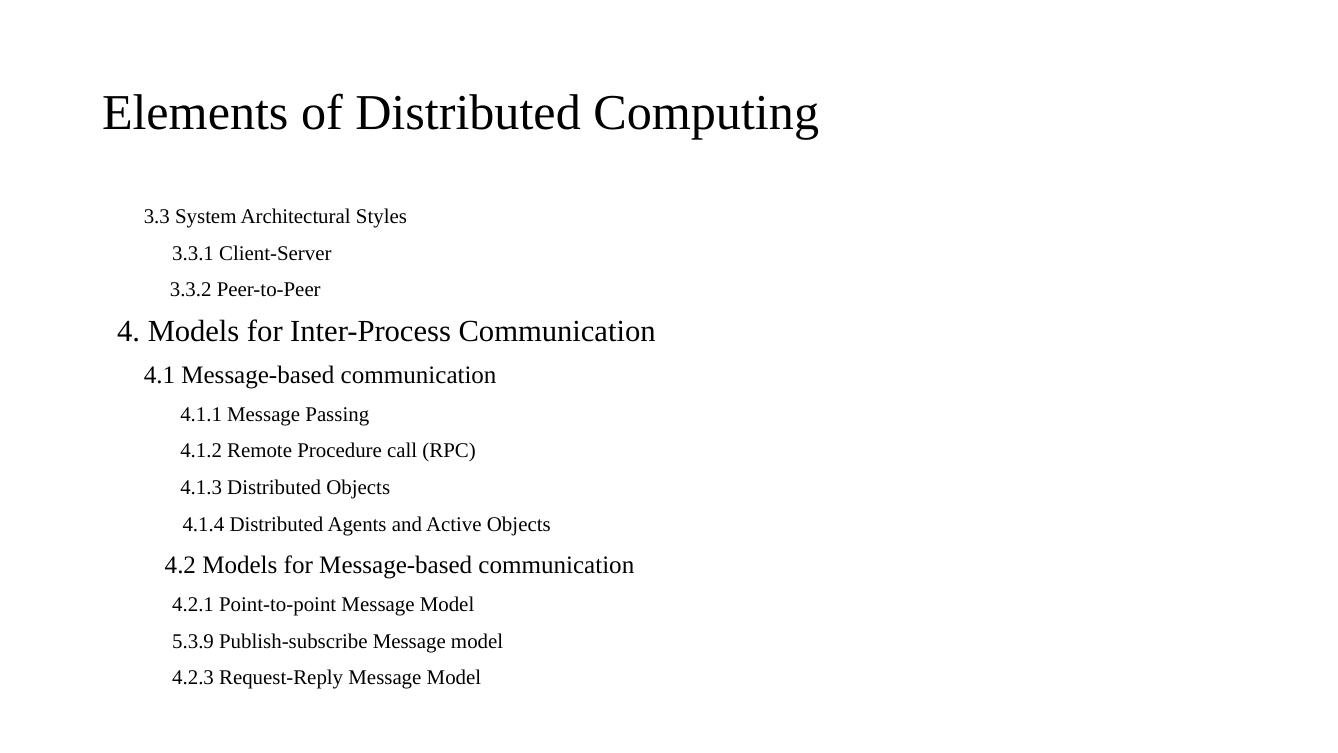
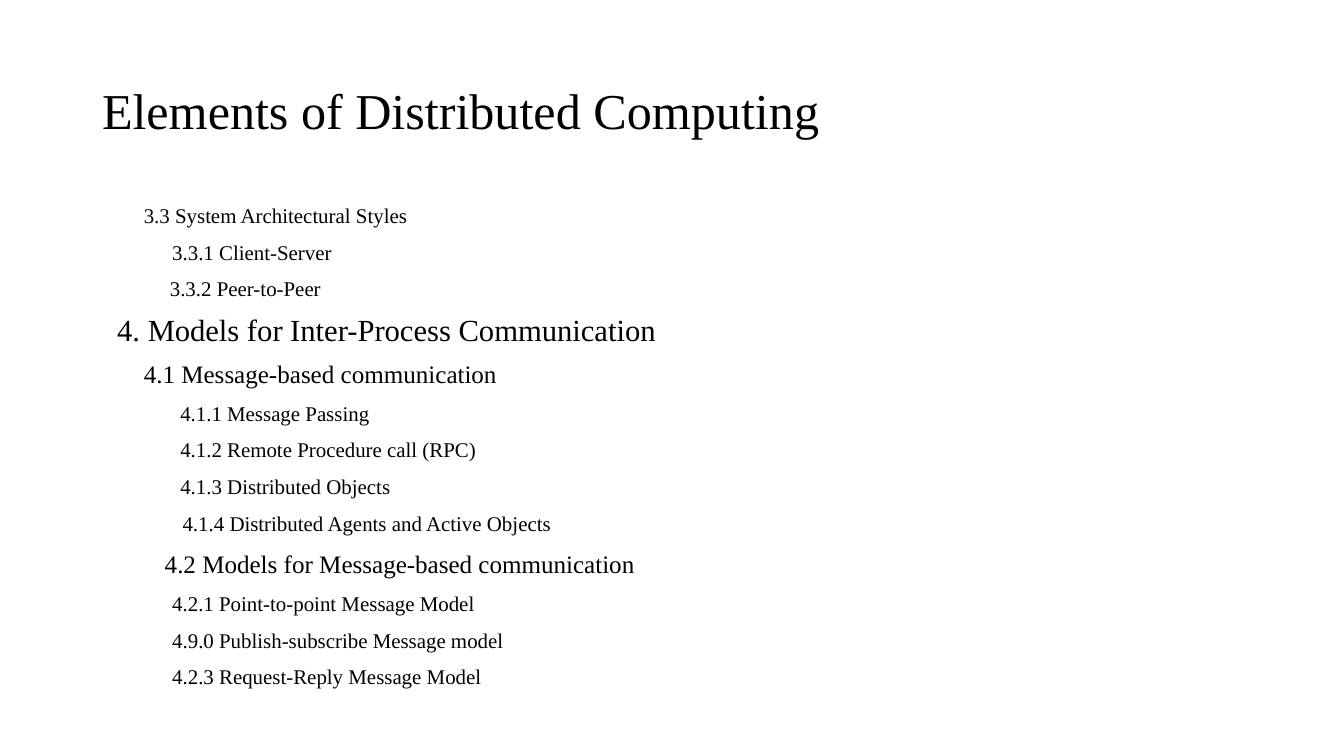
5.3.9: 5.3.9 -> 4.9.0
